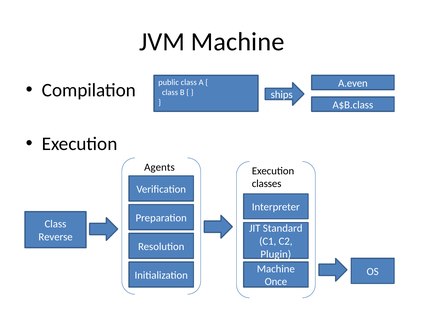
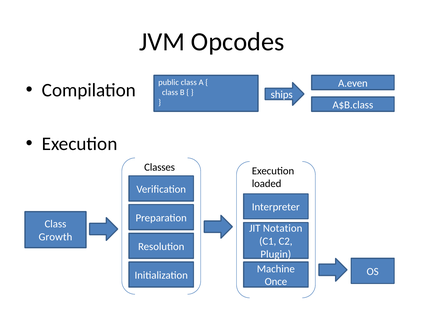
JVM Machine: Machine -> Opcodes
Agents: Agents -> Classes
classes: classes -> loaded
Standard: Standard -> Notation
Reverse: Reverse -> Growth
